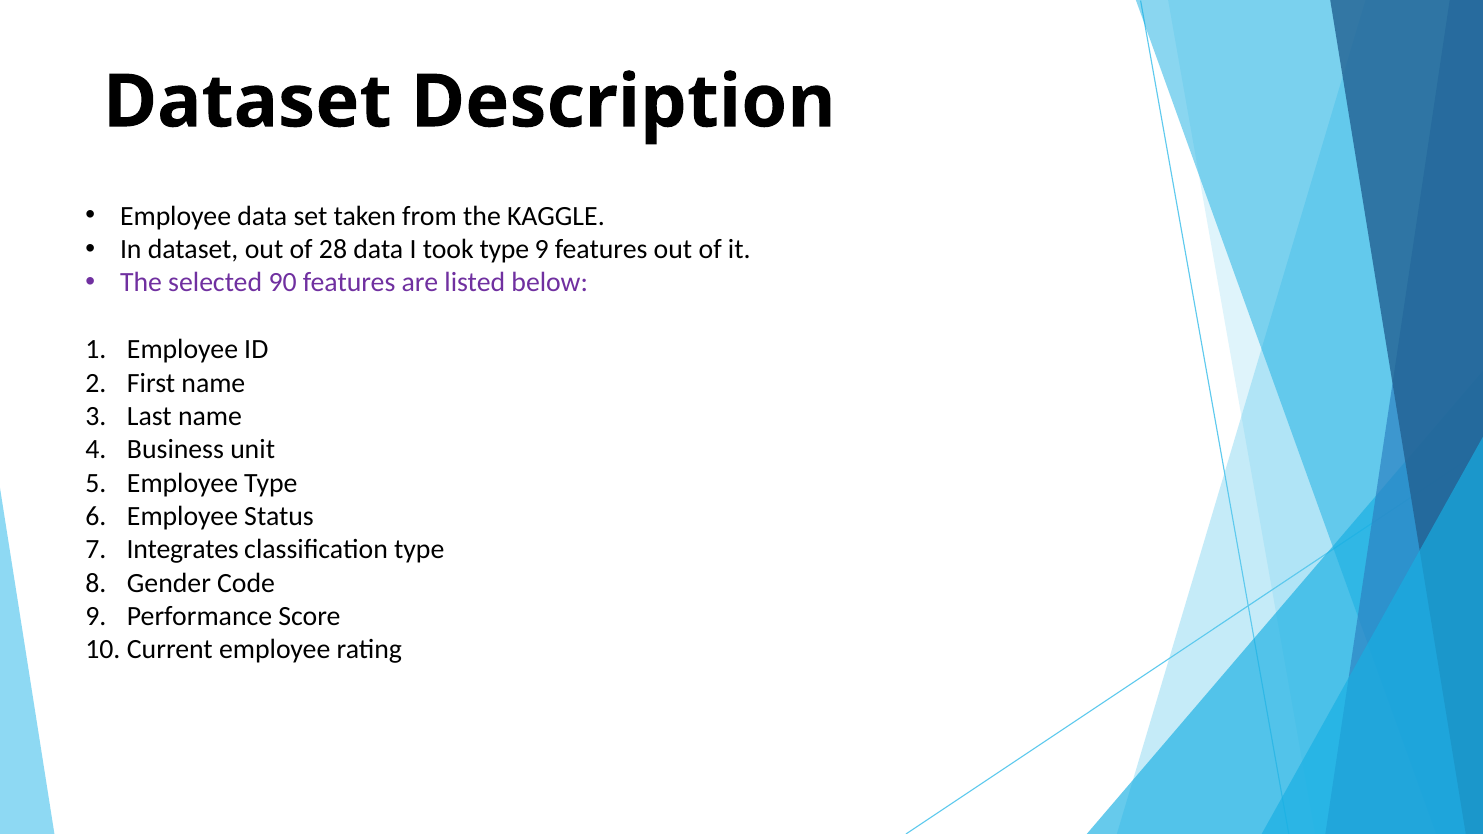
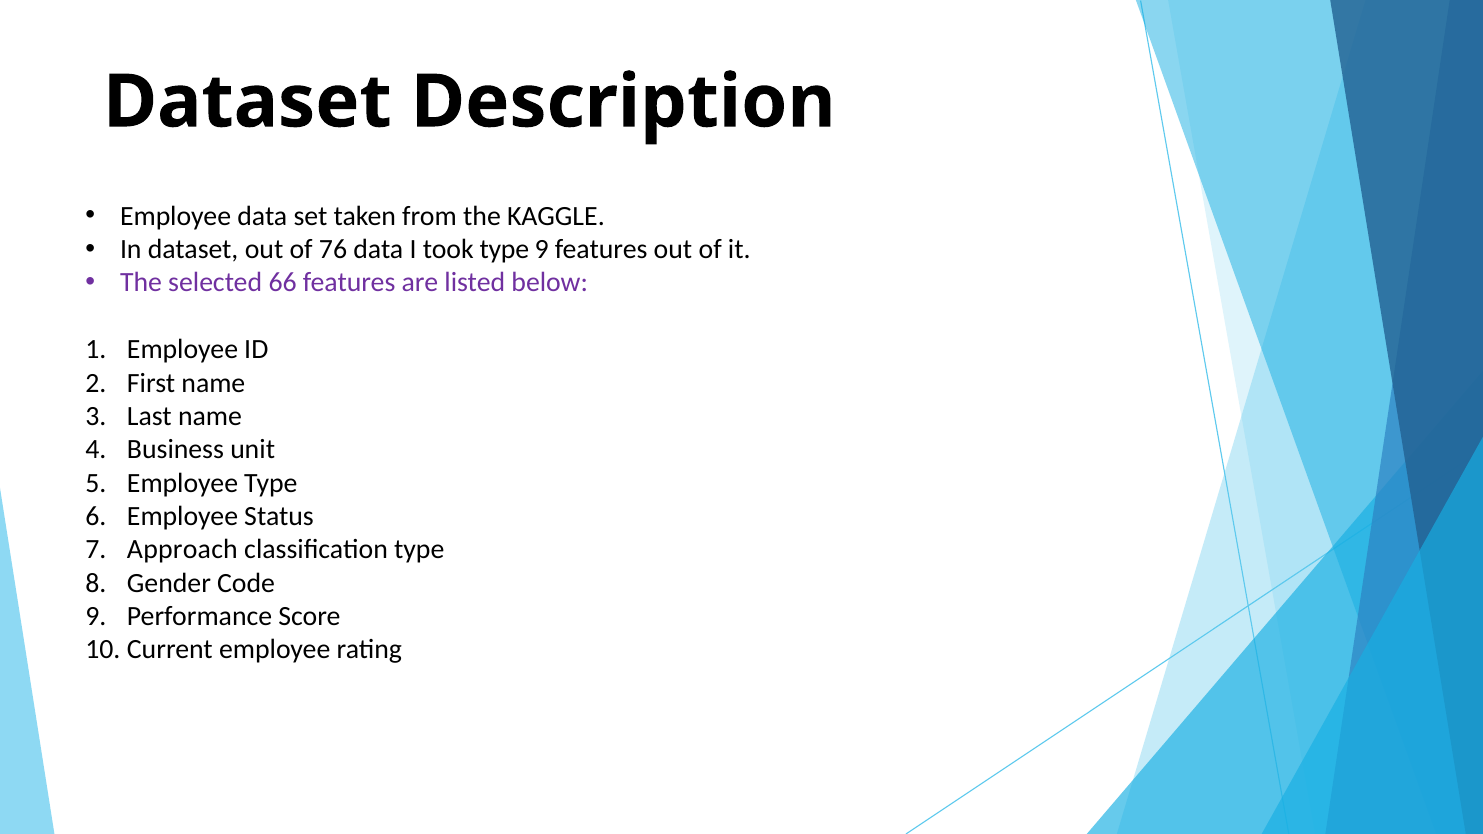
28: 28 -> 76
90: 90 -> 66
Integrates: Integrates -> Approach
